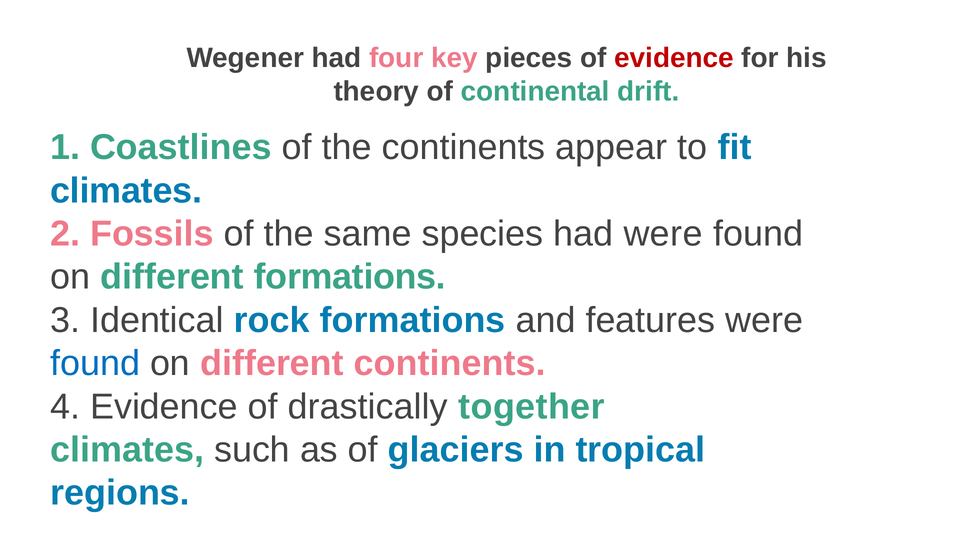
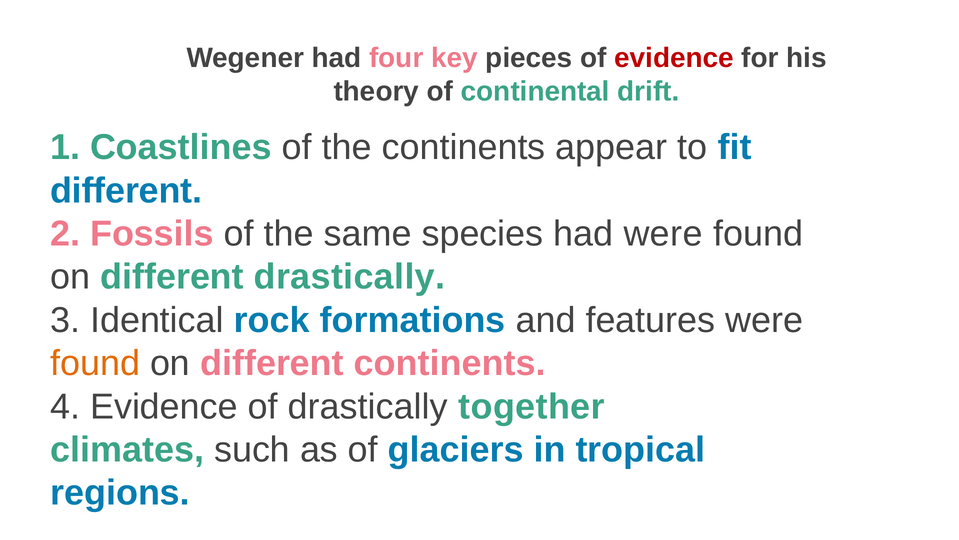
climates at (126, 190): climates -> different
different formations: formations -> drastically
found at (95, 363) colour: blue -> orange
